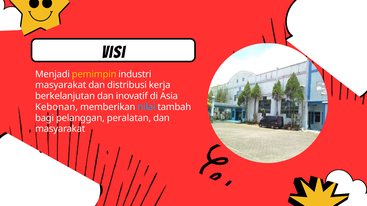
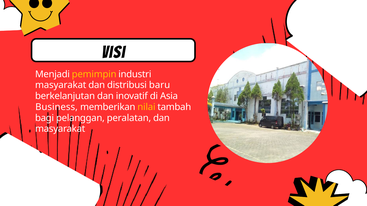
kerja: kerja -> baru
Kebonan: Kebonan -> Business
nilai colour: light blue -> yellow
